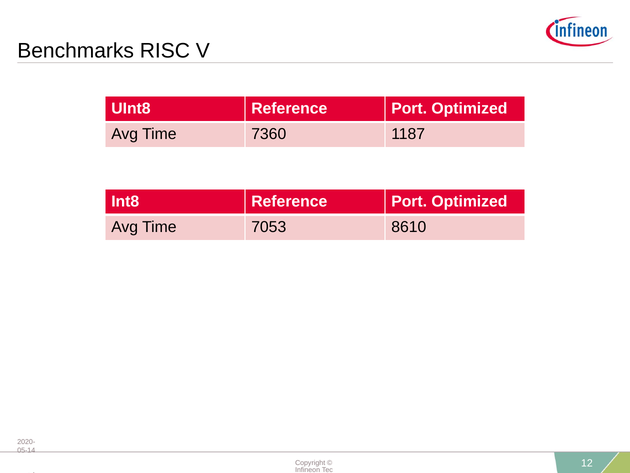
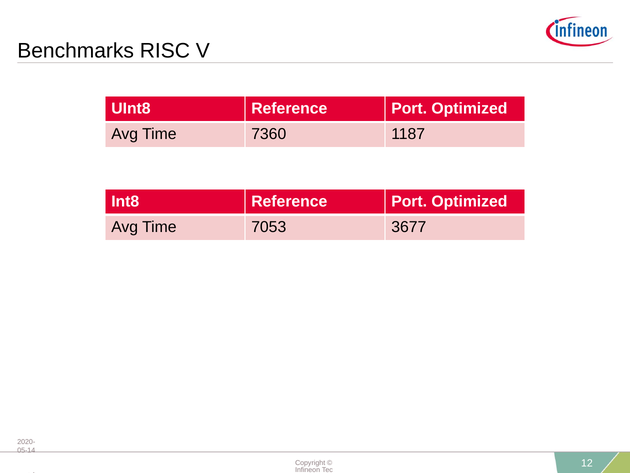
8610: 8610 -> 3677
